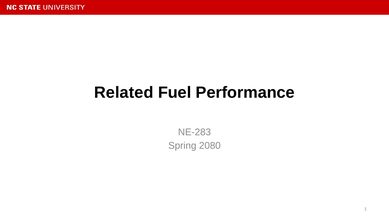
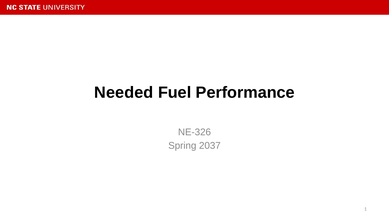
Related: Related -> Needed
NE-283: NE-283 -> NE-326
2080: 2080 -> 2037
